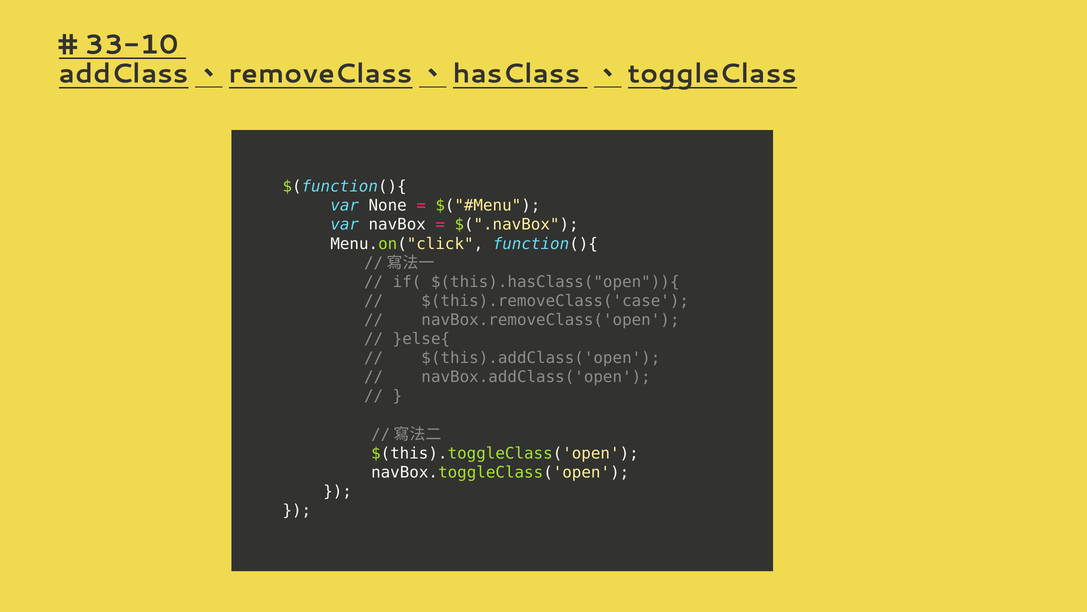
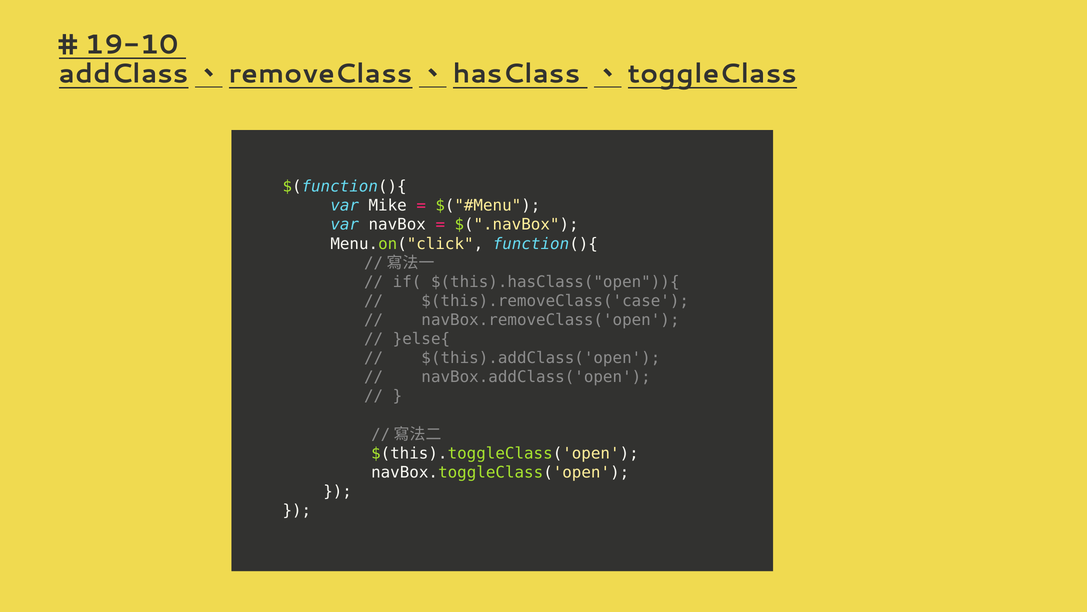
33-10: 33-10 -> 19-10
None: None -> Mike
